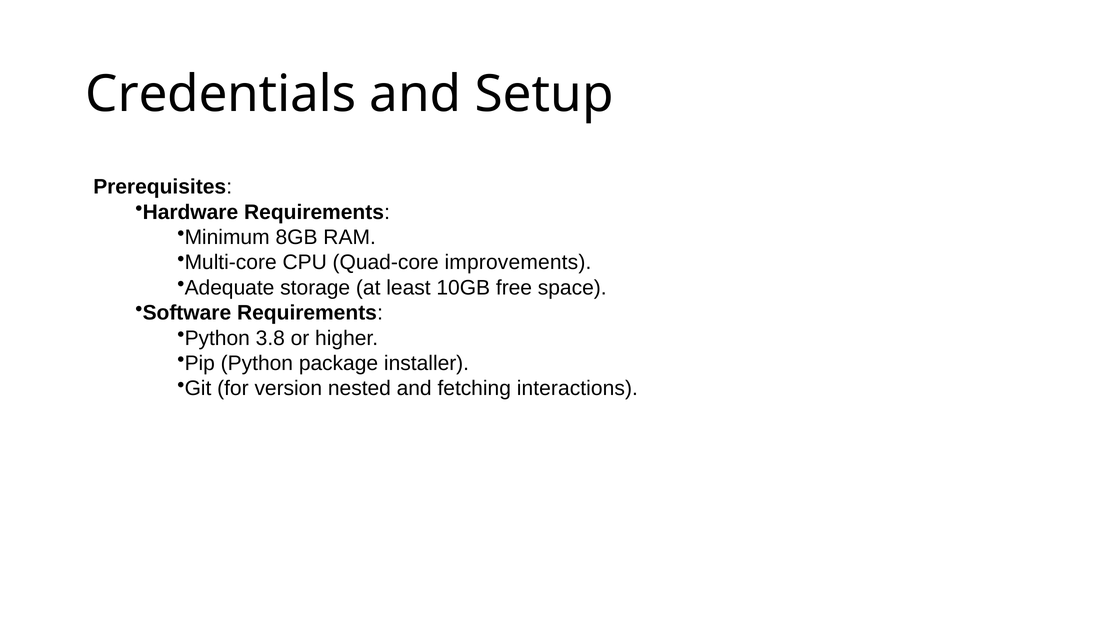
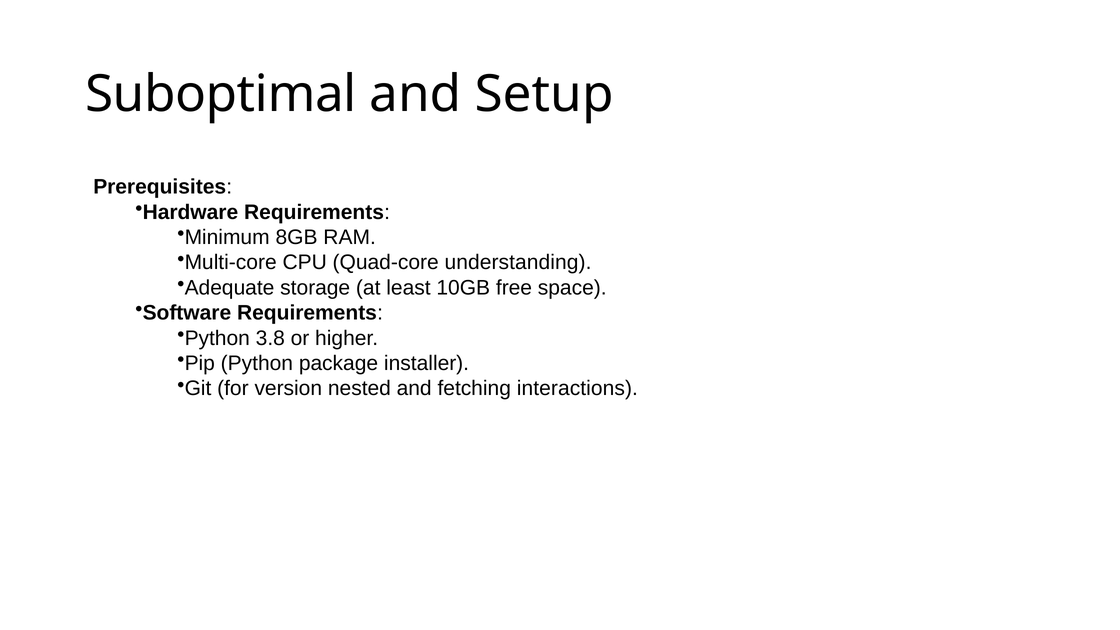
Credentials: Credentials -> Suboptimal
improvements: improvements -> understanding
